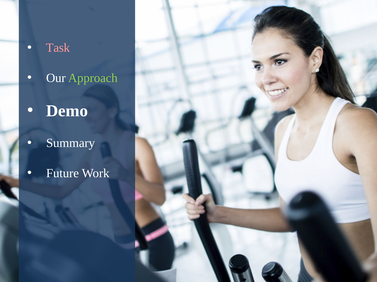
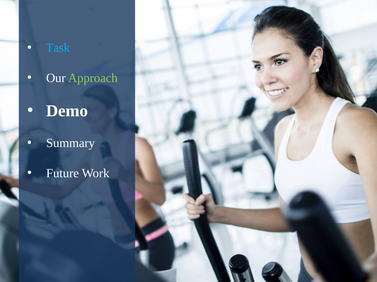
Task colour: pink -> light blue
